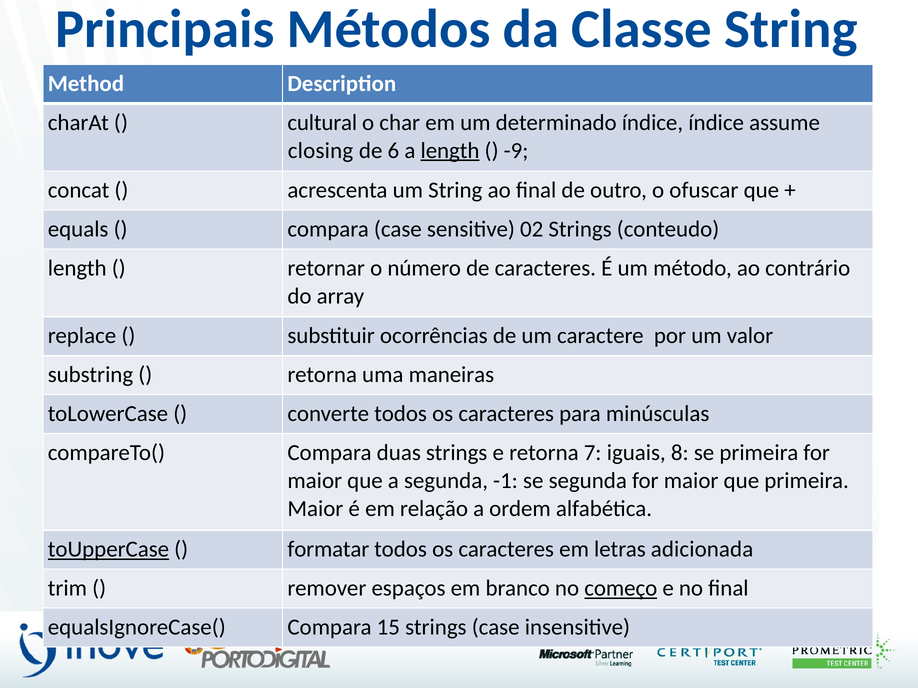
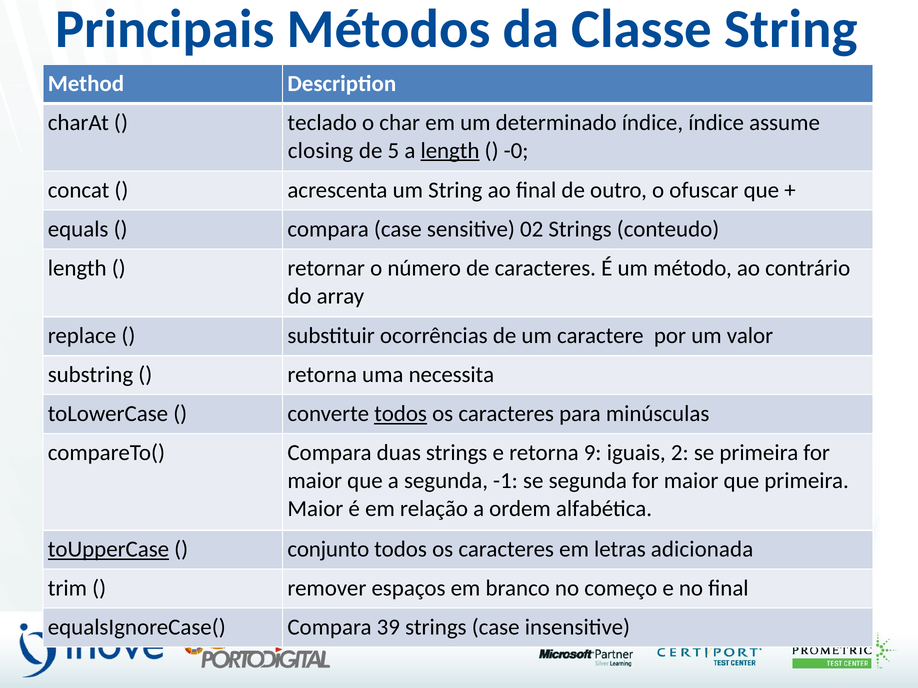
cultural: cultural -> teclado
6: 6 -> 5
-9: -9 -> -0
maneiras: maneiras -> necessita
todos at (401, 414) underline: none -> present
7: 7 -> 9
8: 8 -> 2
formatar: formatar -> conjunto
começo underline: present -> none
15: 15 -> 39
